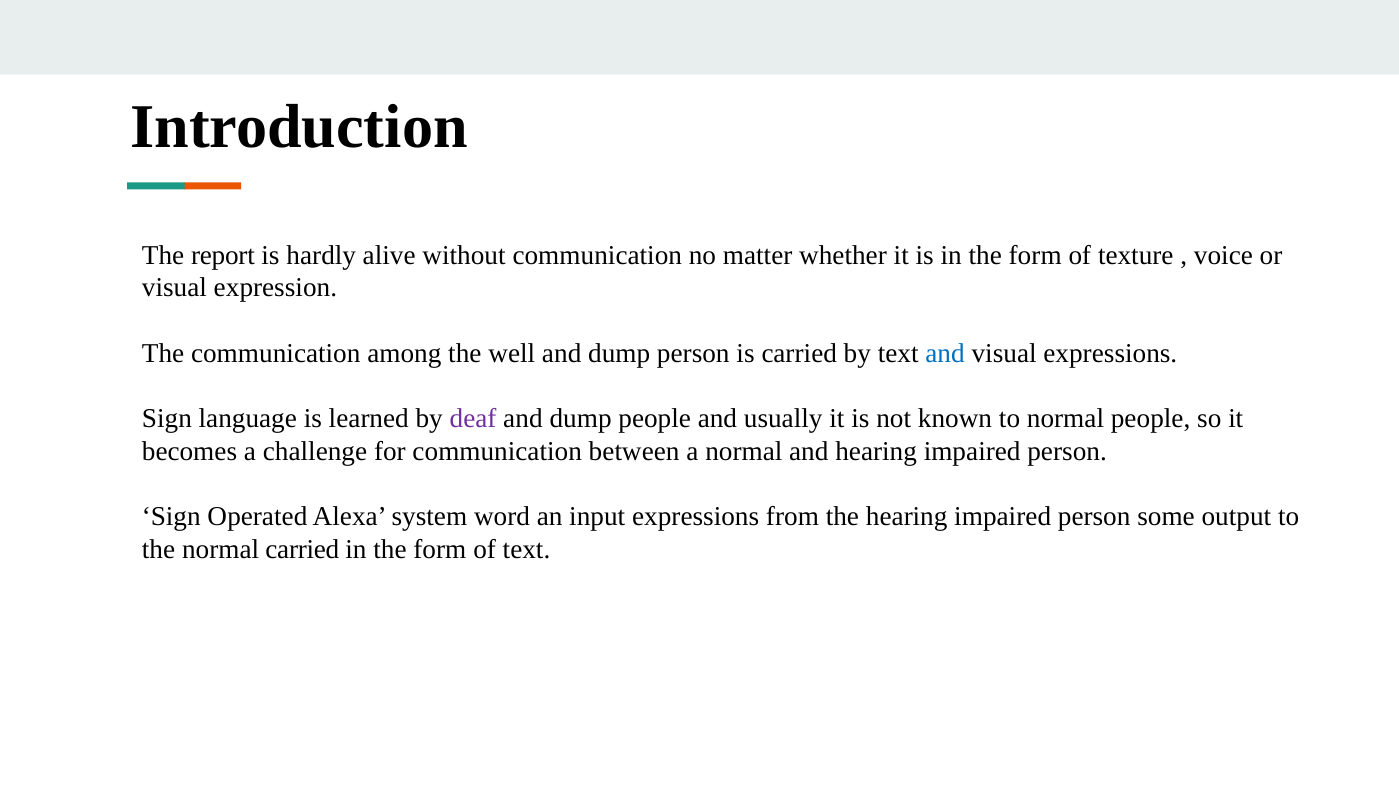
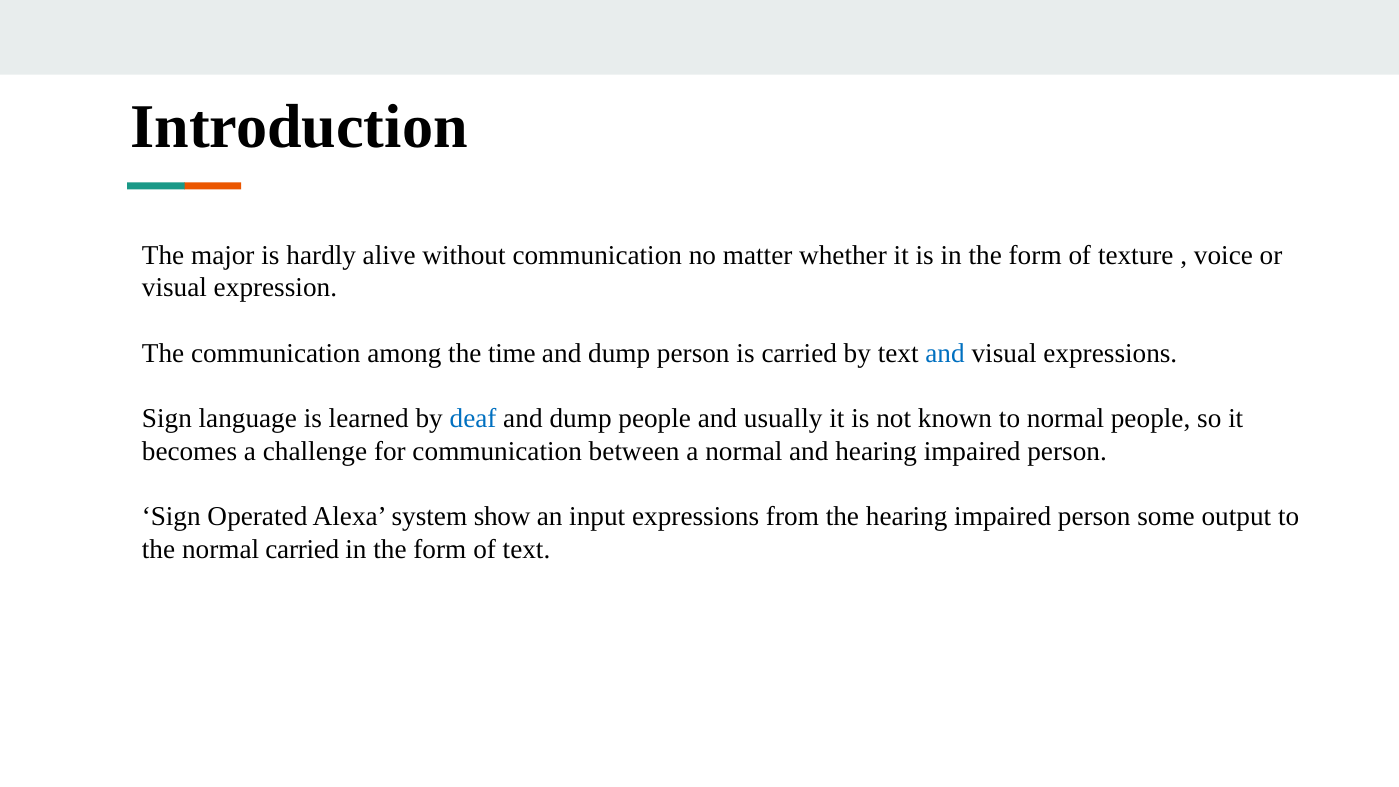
report: report -> major
well: well -> time
deaf colour: purple -> blue
word: word -> show
